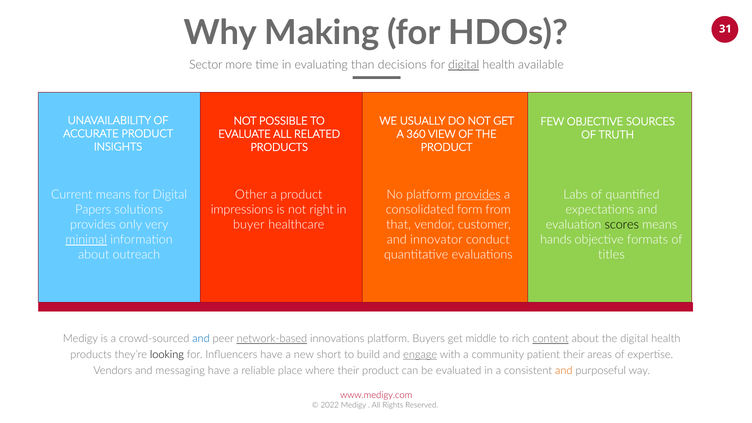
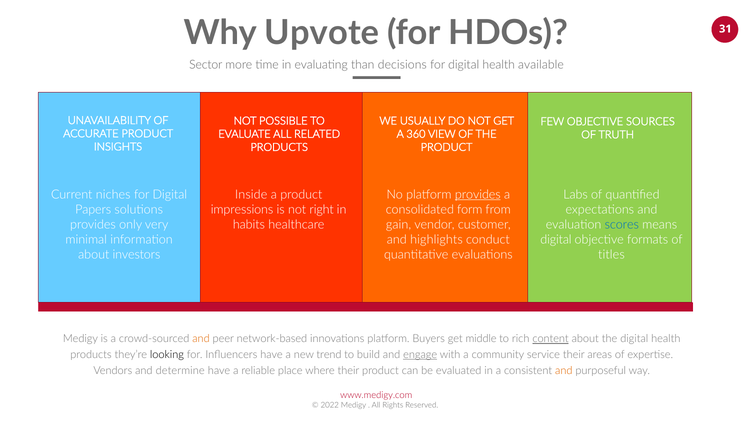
Making: Making -> Upvote
digital at (464, 65) underline: present -> none
Current means: means -> niches
Other: Other -> Inside
buyer: buyer -> habits
that: that -> gain
scores colour: black -> blue
minimal underline: present -> none
innovator: innovator -> highlights
hands at (556, 240): hands -> digital
outreach: outreach -> investors
and at (201, 339) colour: blue -> orange
network-based underline: present -> none
short: short -> trend
patient: patient -> service
messaging: messaging -> determine
